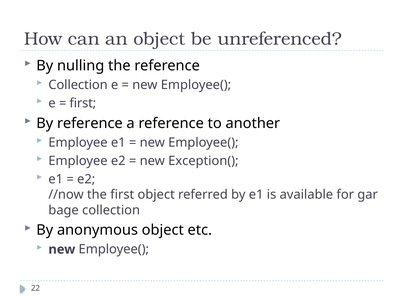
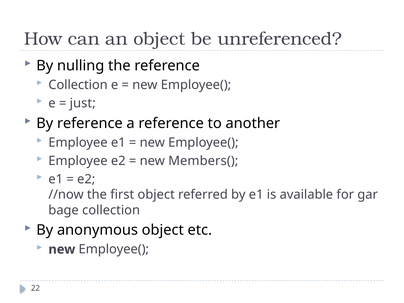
first at (83, 103): first -> just
Exception(: Exception( -> Members(
